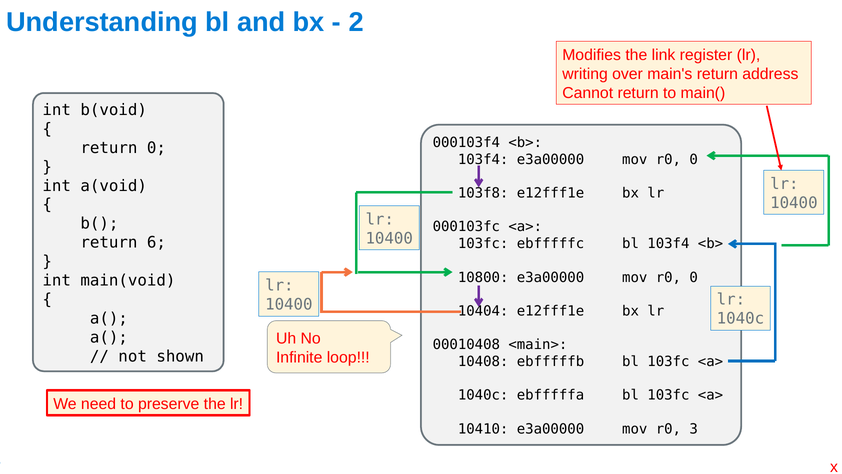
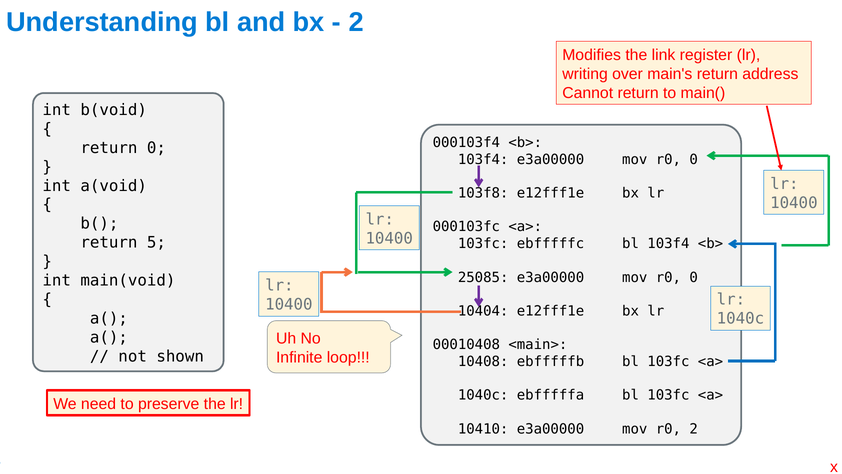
return 6: 6 -> 5
10800: 10800 -> 25085
r0 3: 3 -> 2
